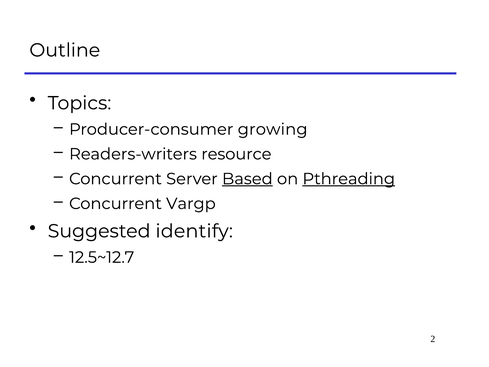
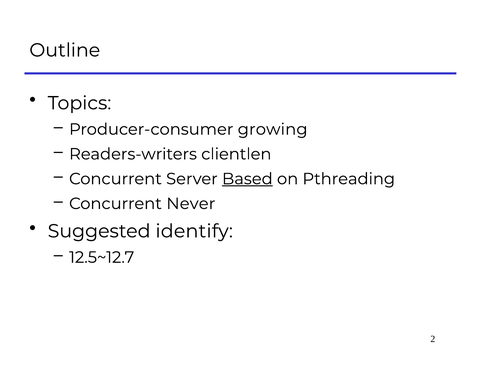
resource: resource -> clientlen
Pthreading underline: present -> none
Vargp: Vargp -> Never
